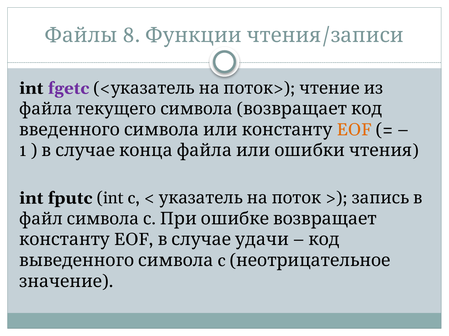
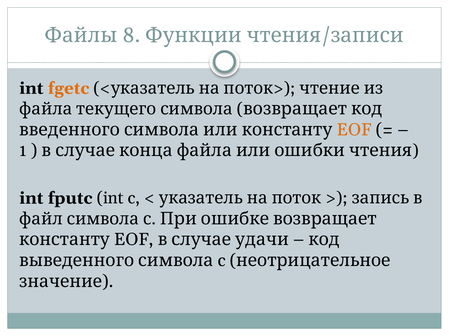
fgetc colour: purple -> orange
